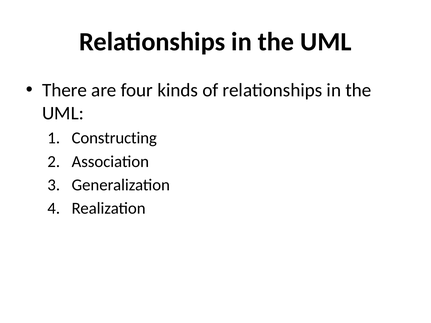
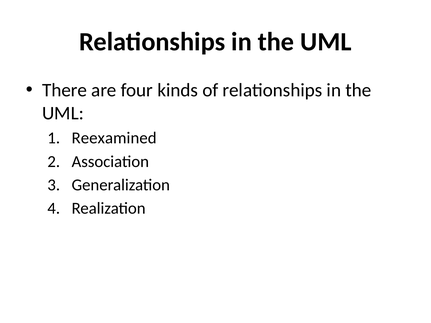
Constructing: Constructing -> Reexamined
